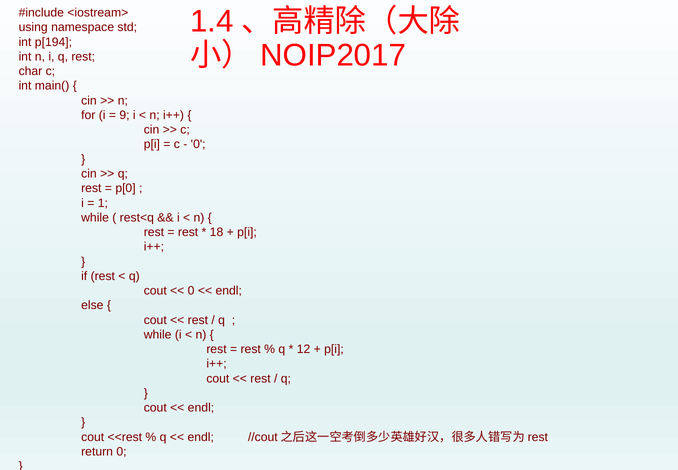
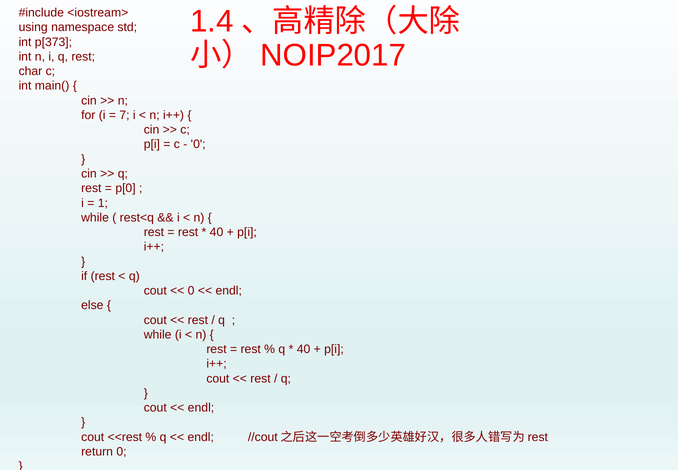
p[194: p[194 -> p[373
9: 9 -> 7
18 at (217, 232): 18 -> 40
12 at (304, 349): 12 -> 40
